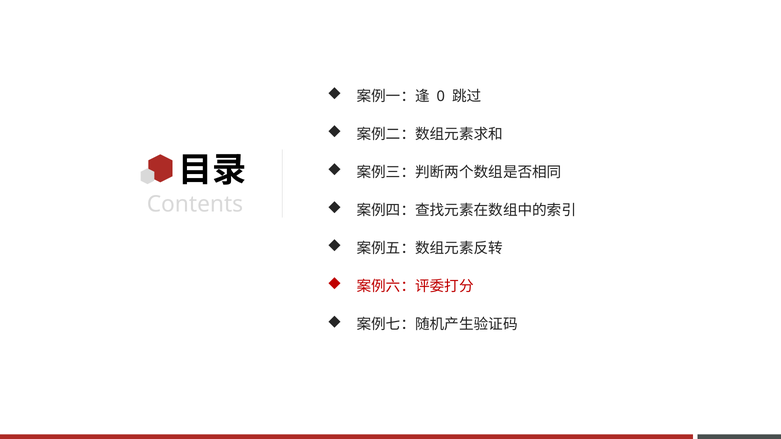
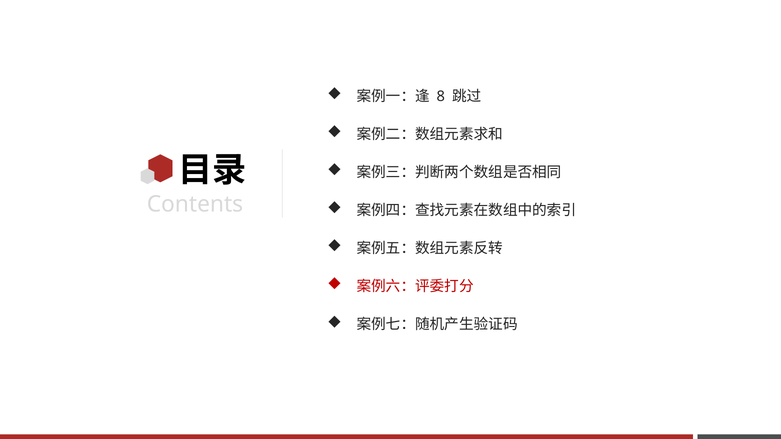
0: 0 -> 8
